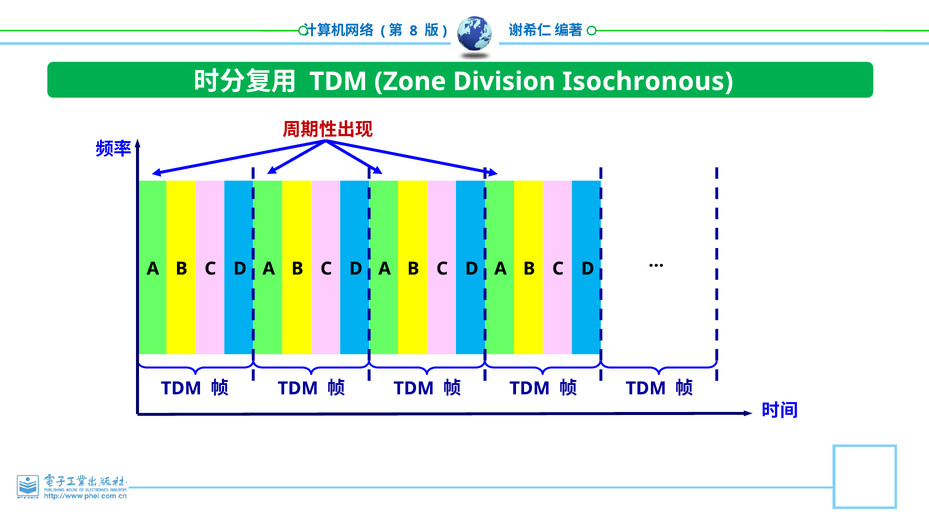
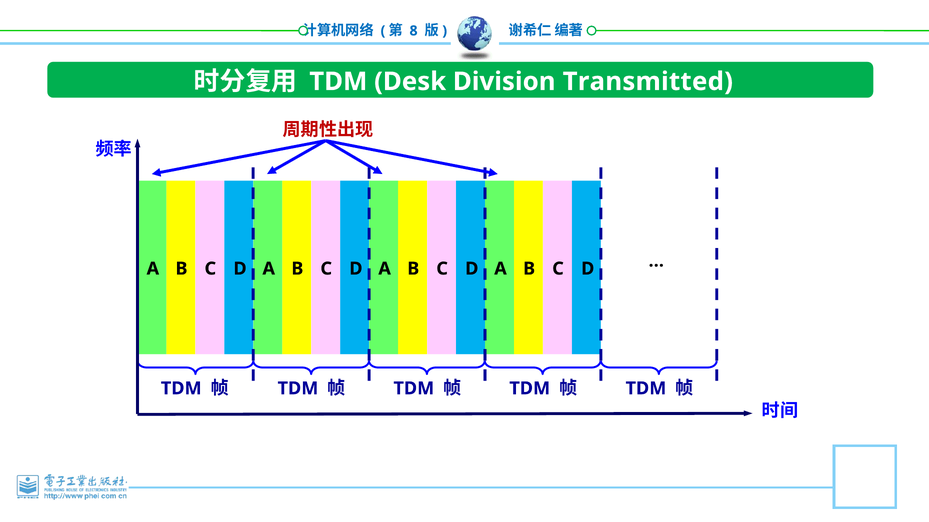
Zone: Zone -> Desk
Isochronous: Isochronous -> Transmitted
